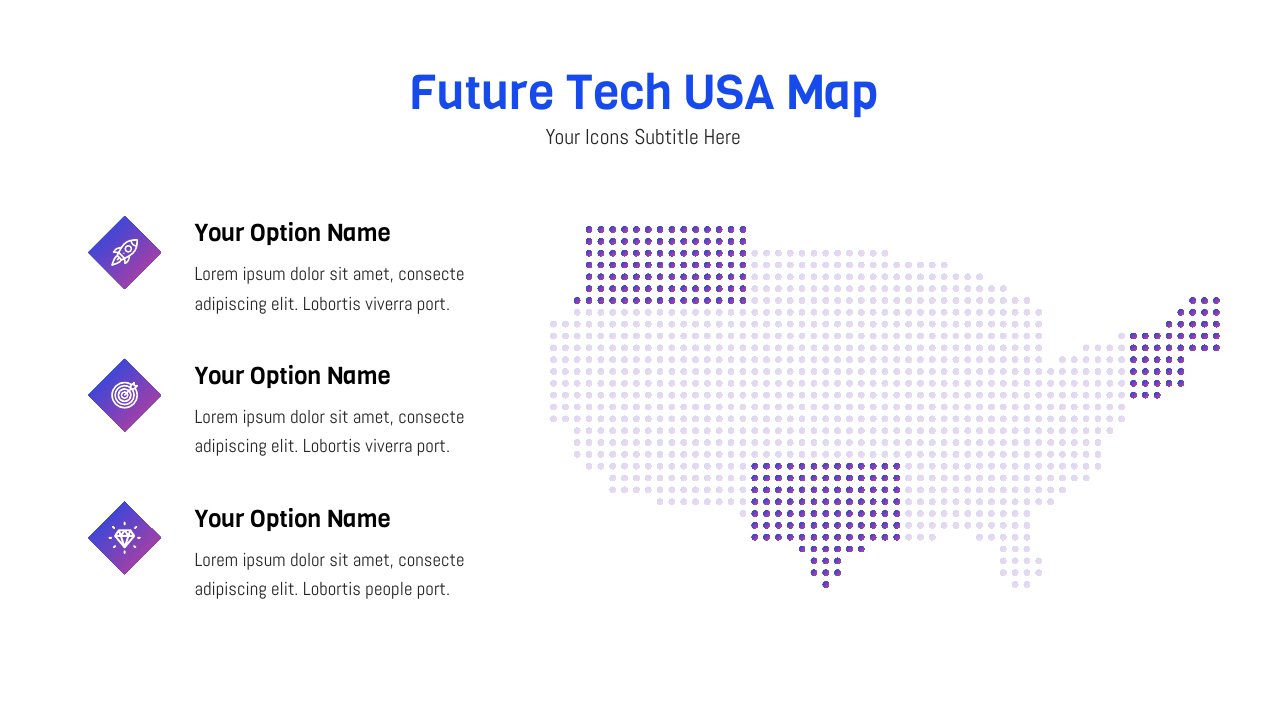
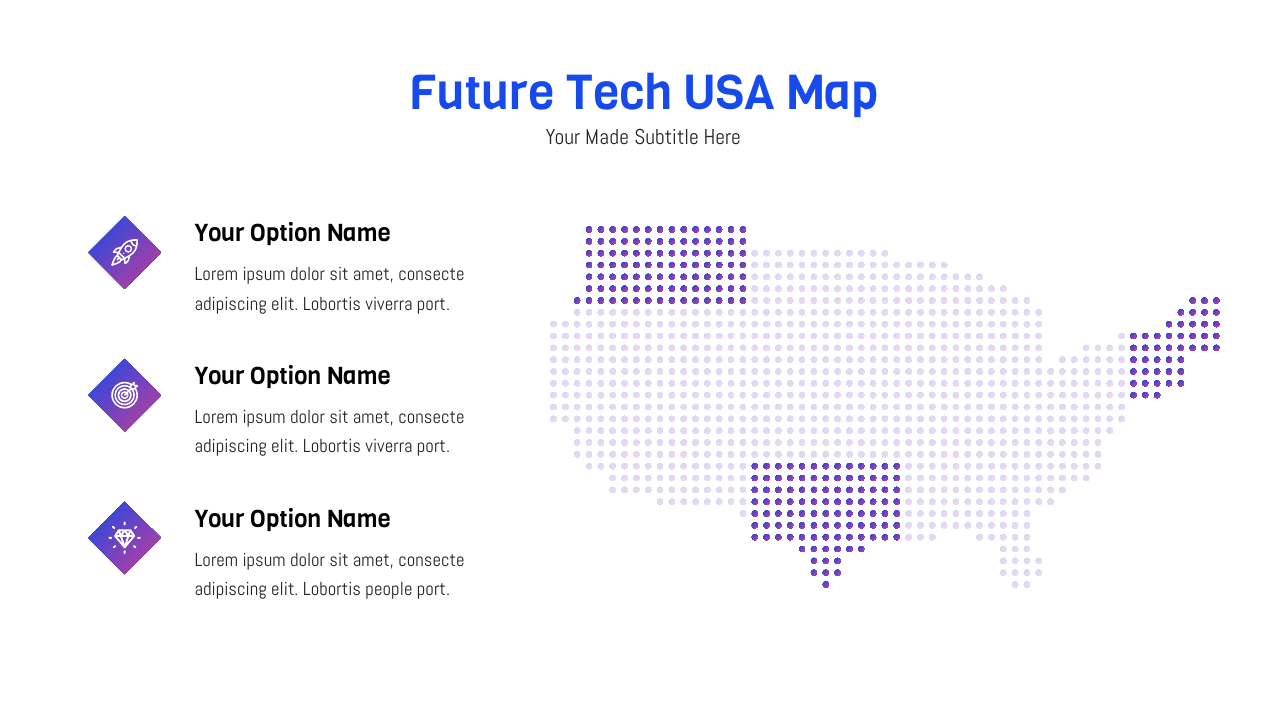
Icons: Icons -> Made
